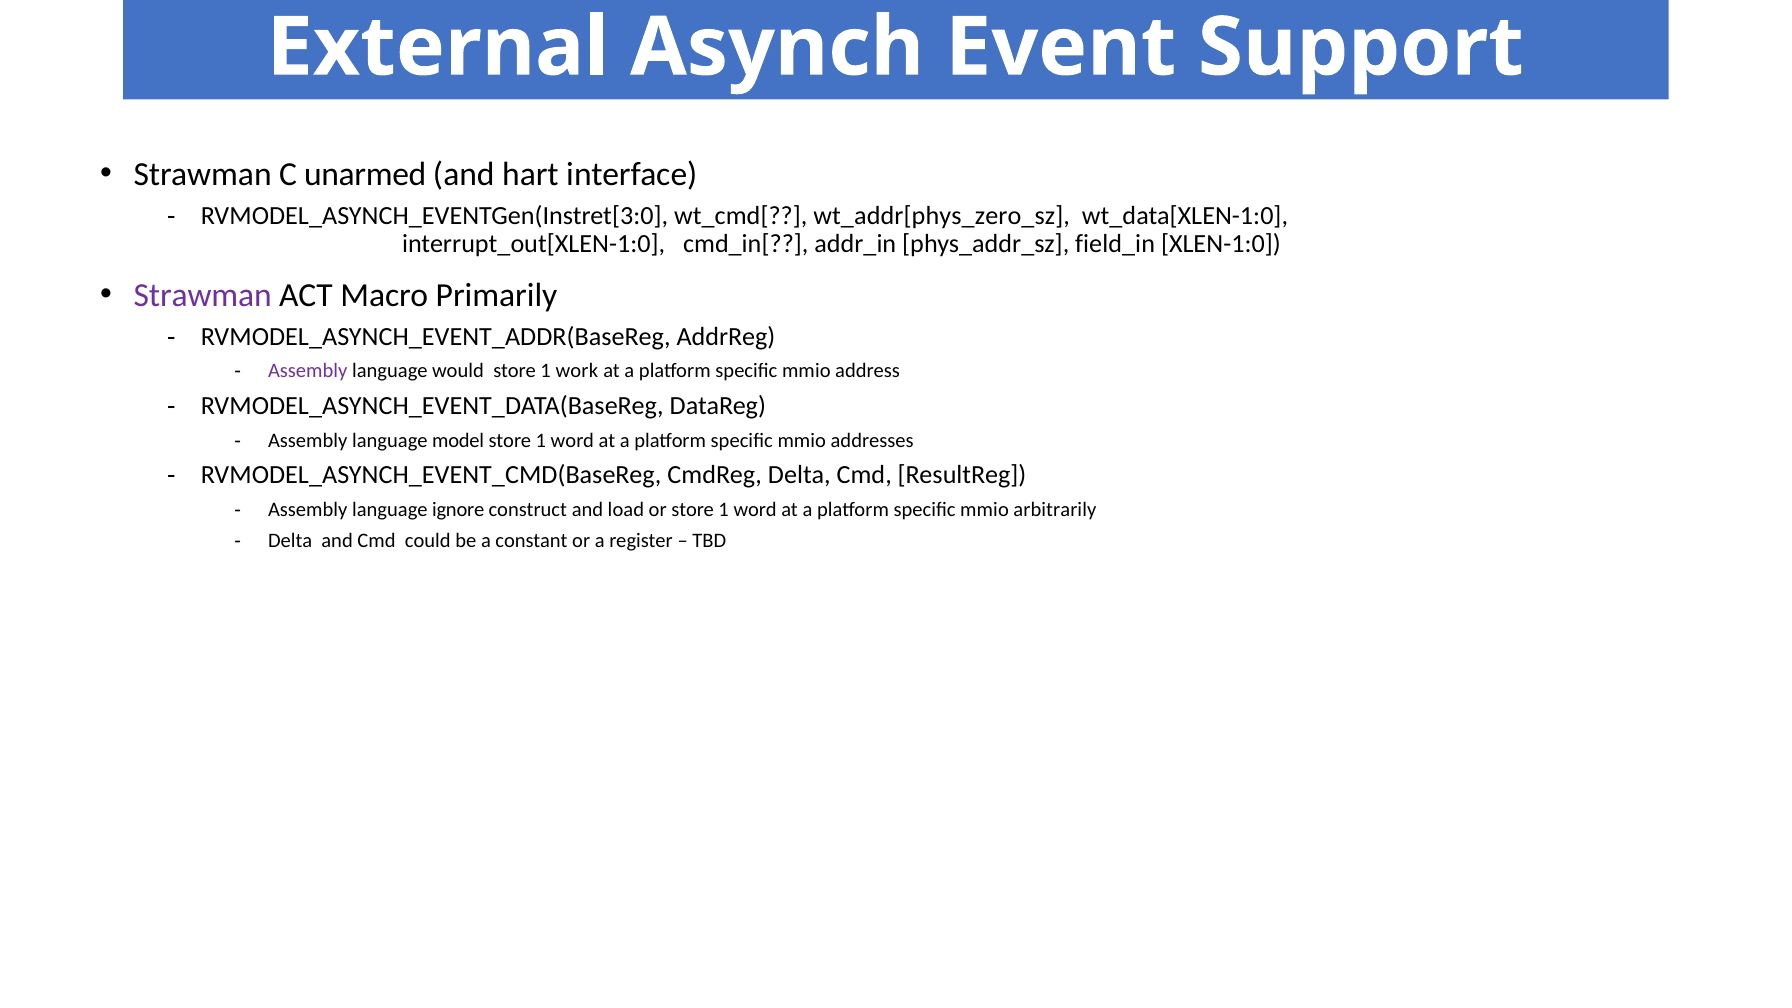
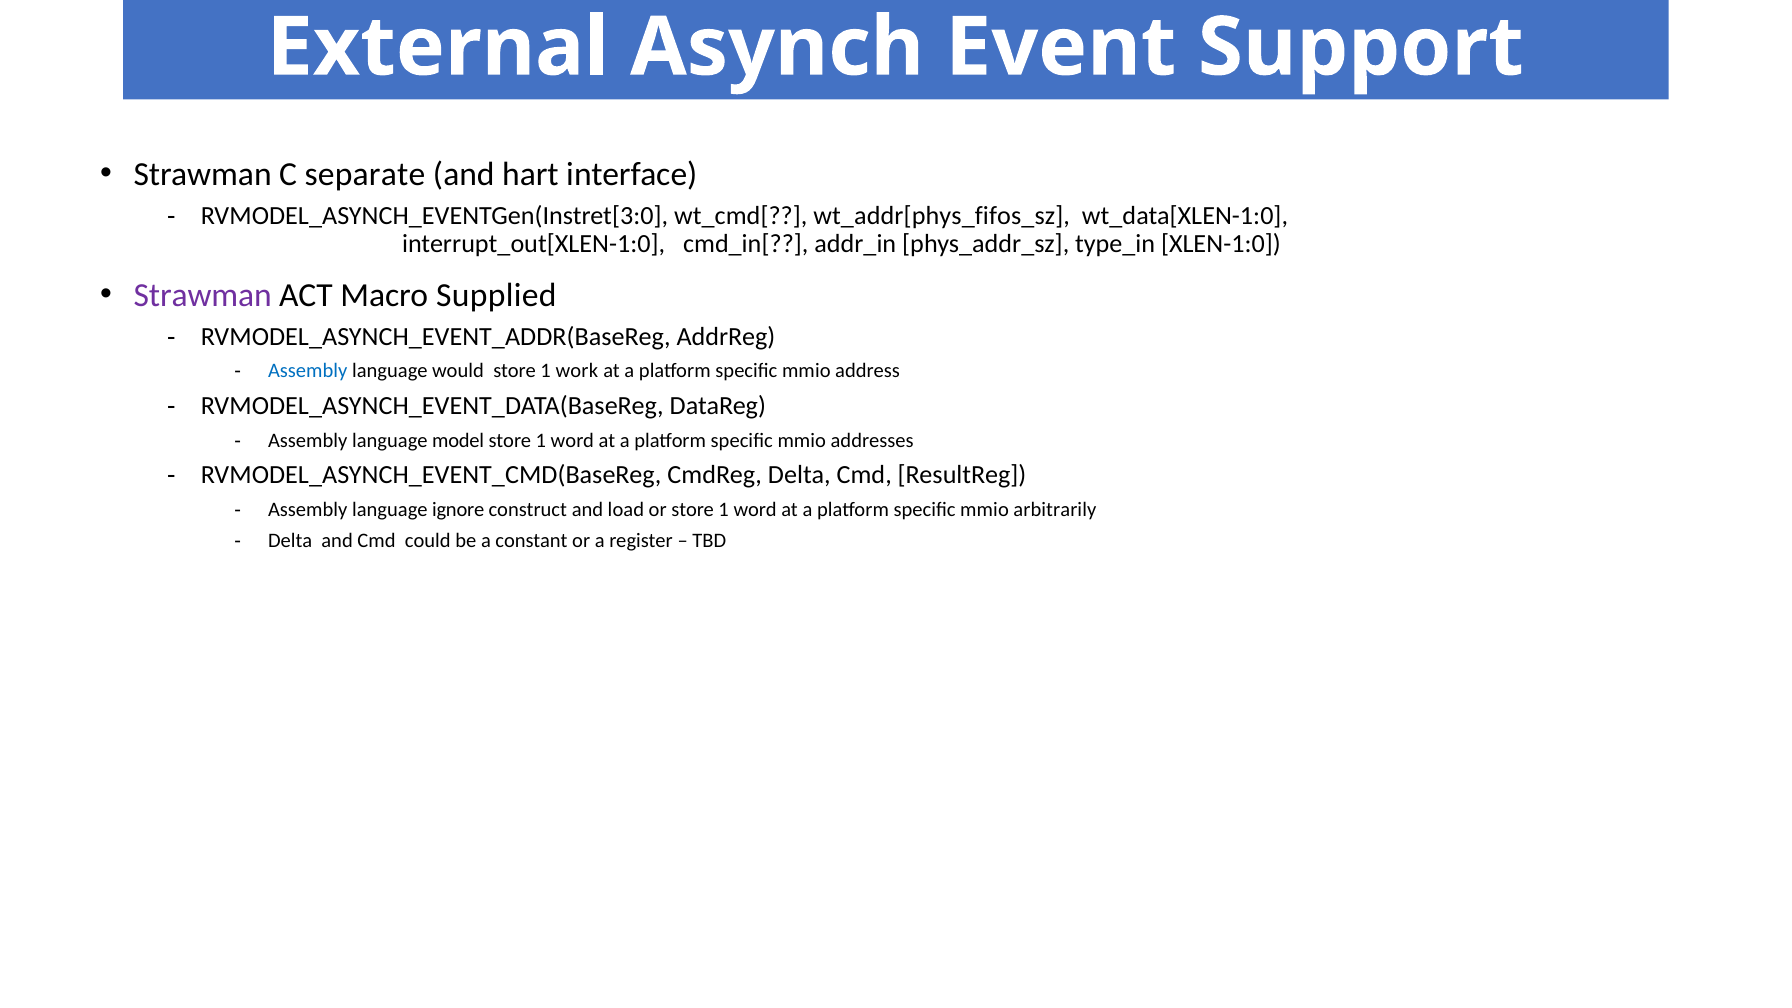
unarmed: unarmed -> separate
wt_addr[phys_zero_sz: wt_addr[phys_zero_sz -> wt_addr[phys_fifos_sz
field_in: field_in -> type_in
Primarily: Primarily -> Supplied
Assembly at (308, 371) colour: purple -> blue
